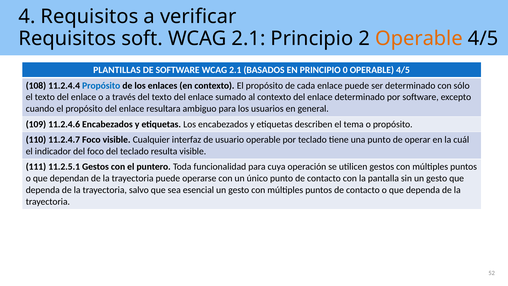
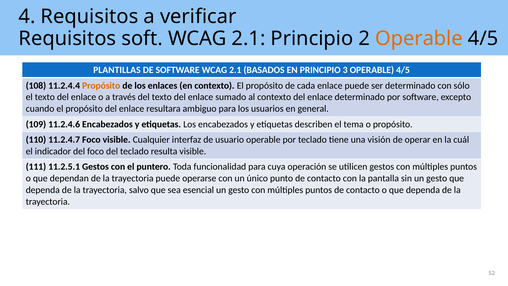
0: 0 -> 3
Propósito at (101, 85) colour: blue -> orange
una punto: punto -> visión
